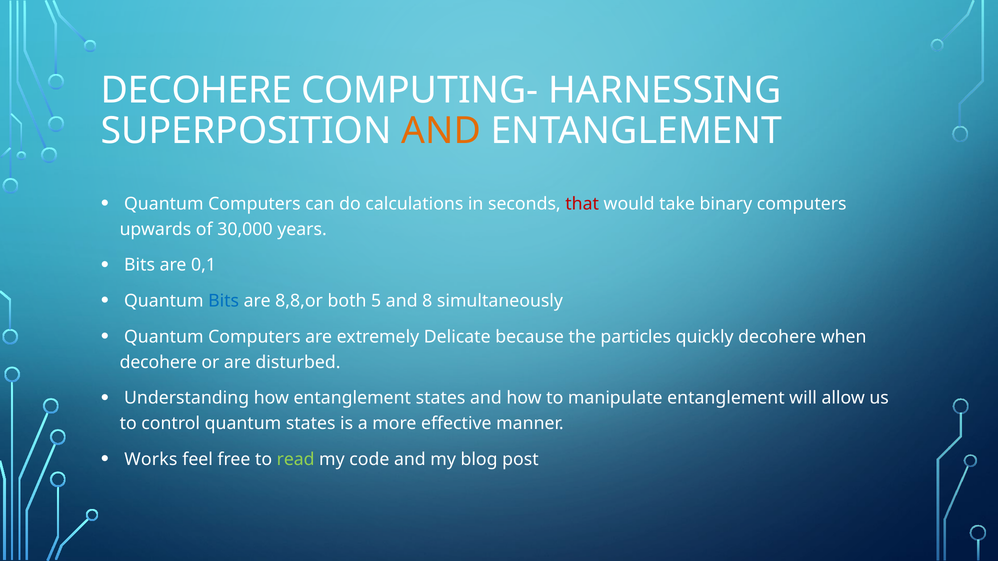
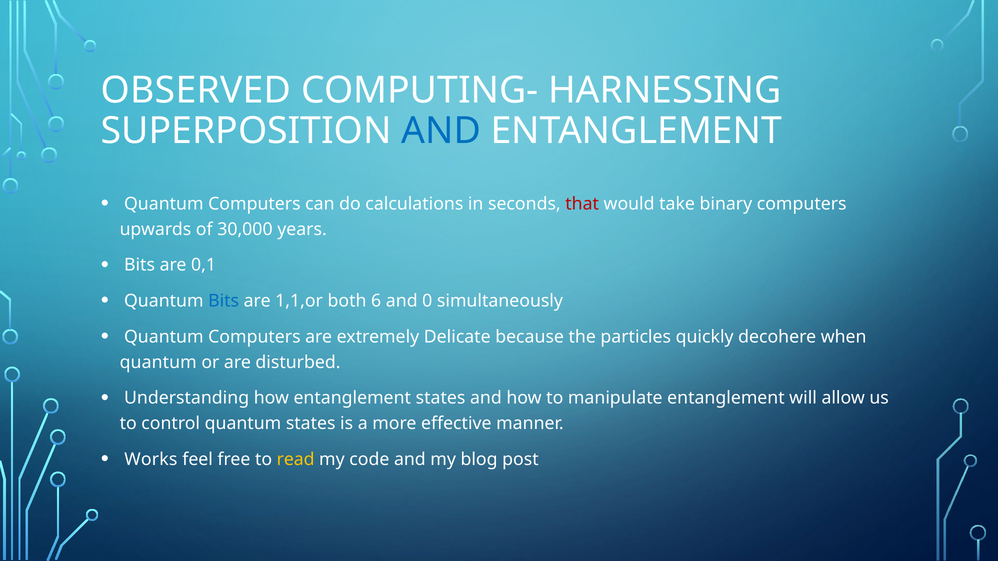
DECOHERE at (196, 91): DECOHERE -> OBSERVED
AND at (441, 131) colour: orange -> blue
8,8,or: 8,8,or -> 1,1,or
5: 5 -> 6
8: 8 -> 0
decohere at (158, 362): decohere -> quantum
read colour: light green -> yellow
